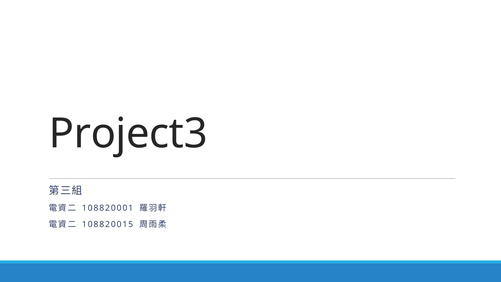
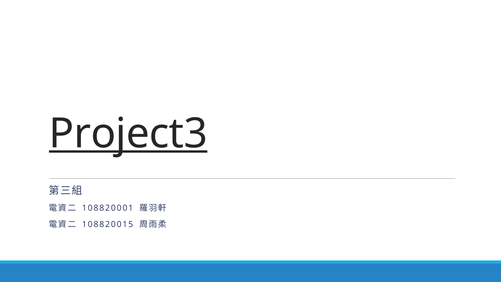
Project3 underline: none -> present
